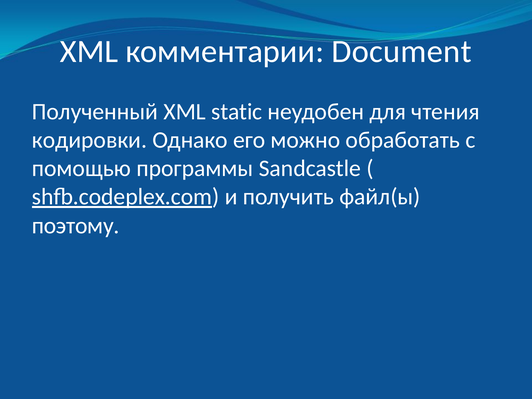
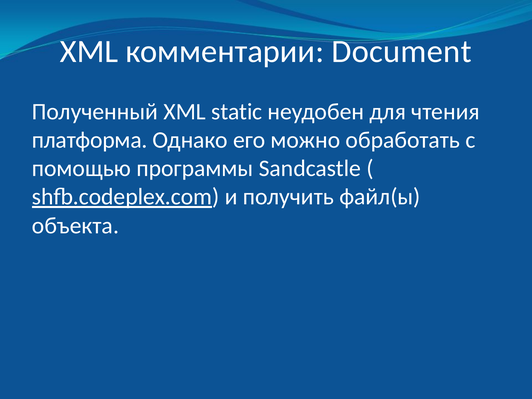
кодировки: кодировки -> платформа
поэтому: поэтому -> объекта
